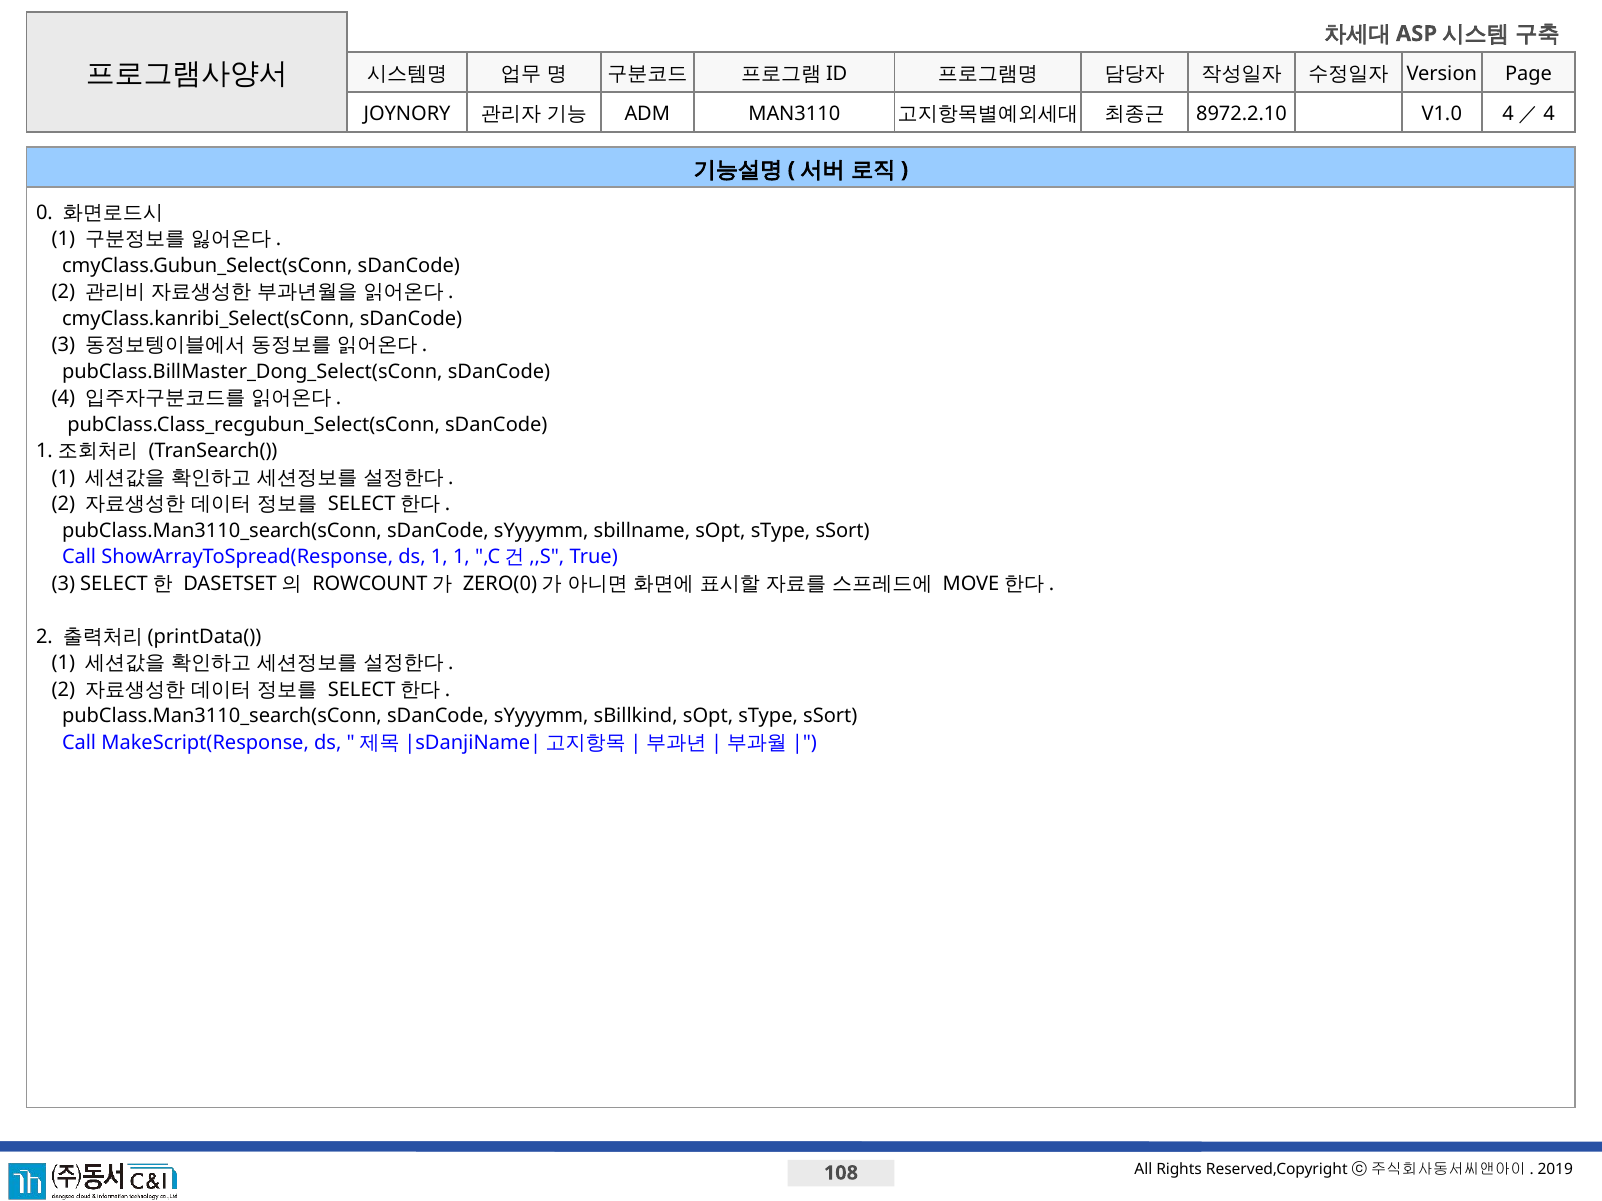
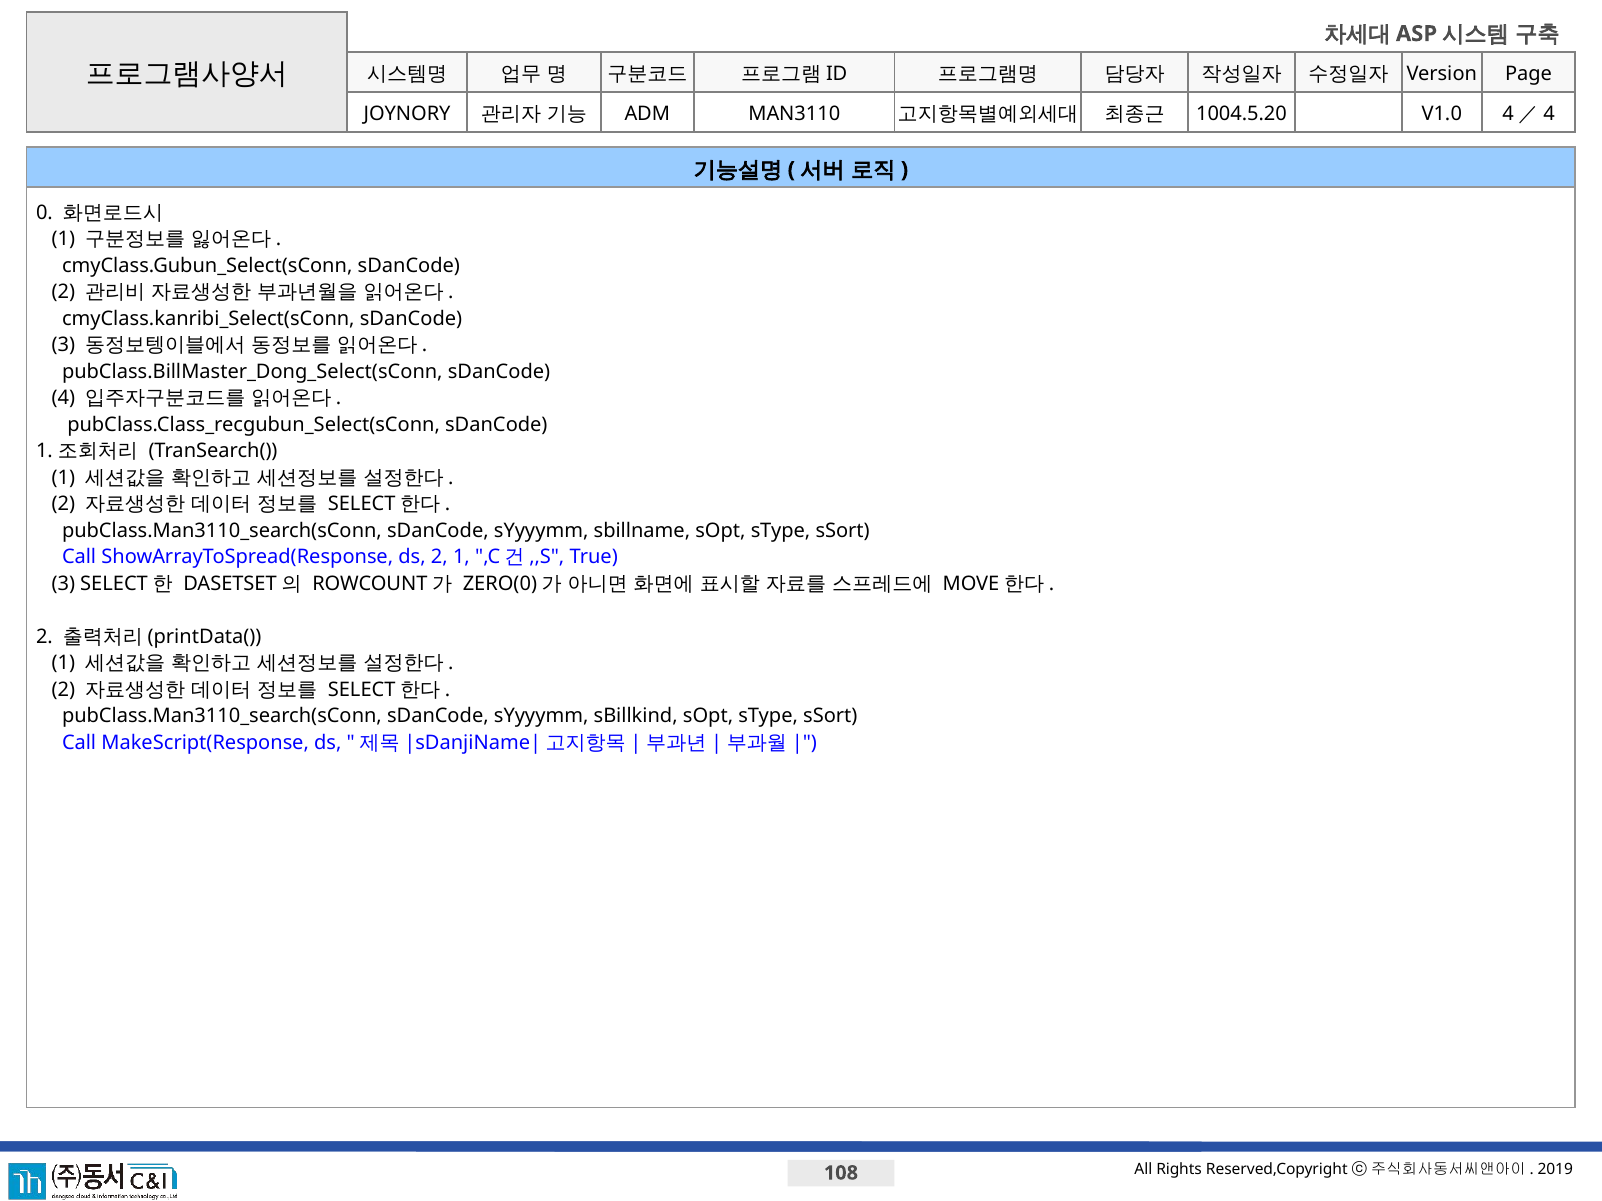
8972.2.10: 8972.2.10 -> 1004.5.20
ds 1: 1 -> 2
